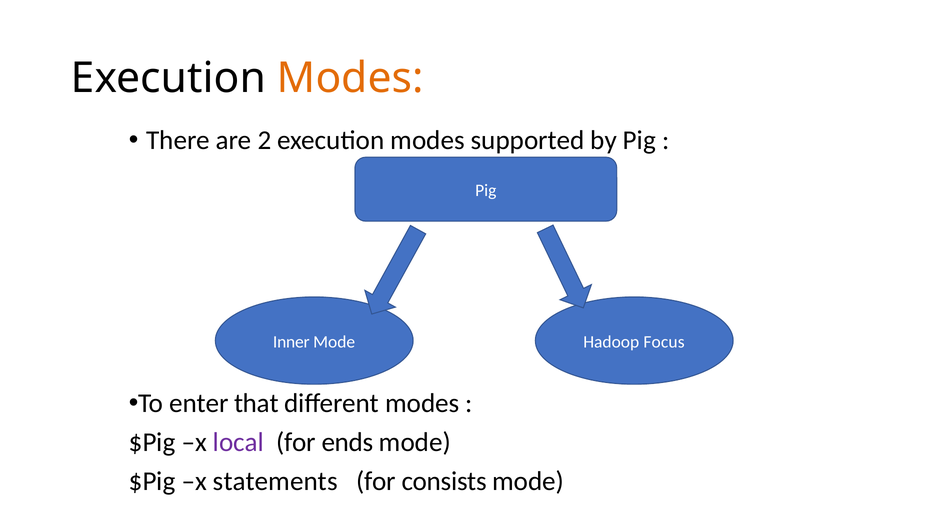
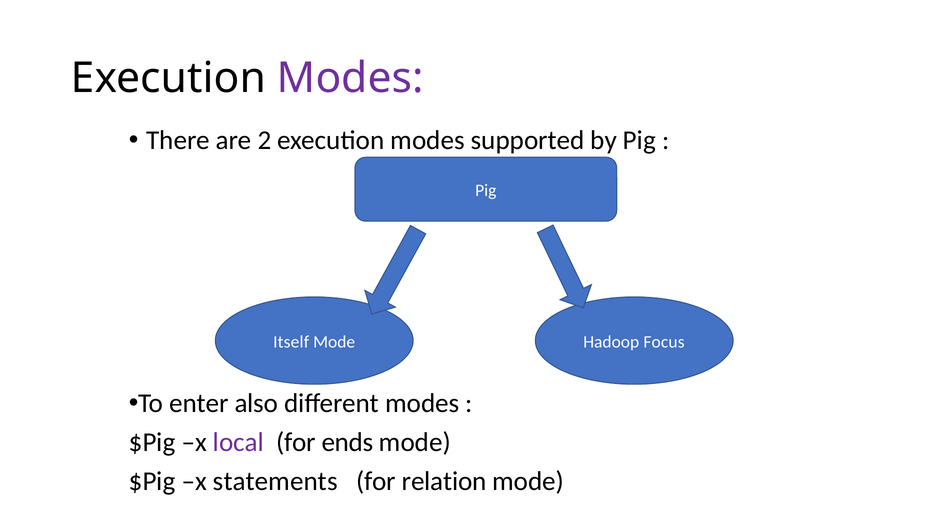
Modes at (350, 78) colour: orange -> purple
Inner: Inner -> Itself
that: that -> also
consists: consists -> relation
